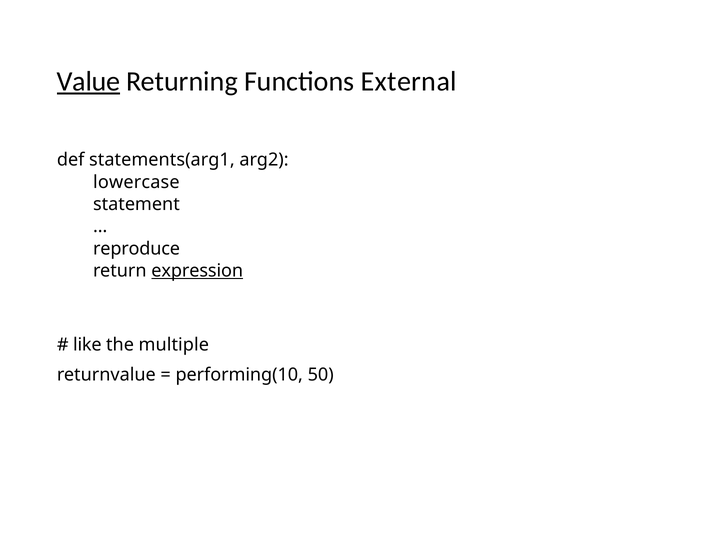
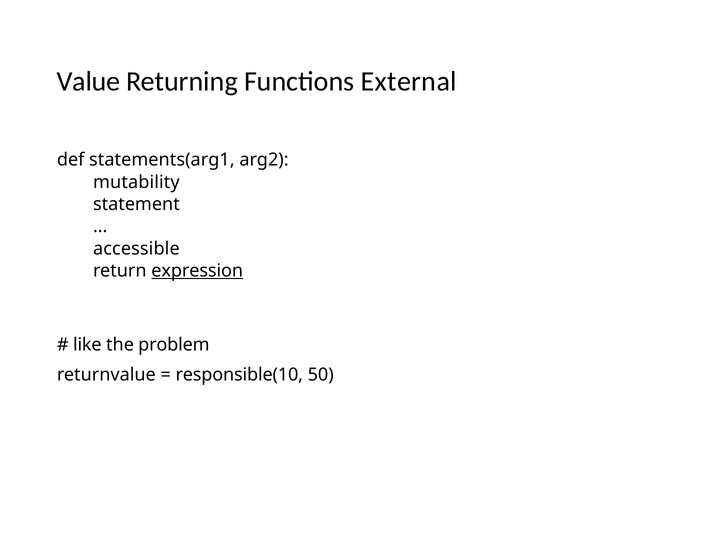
Value underline: present -> none
lowercase: lowercase -> mutability
reproduce: reproduce -> accessible
multiple: multiple -> problem
performing(10: performing(10 -> responsible(10
